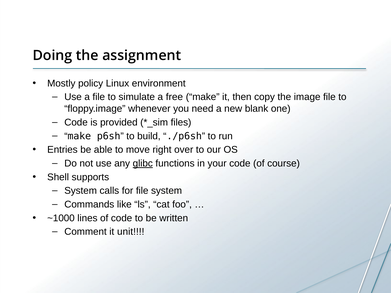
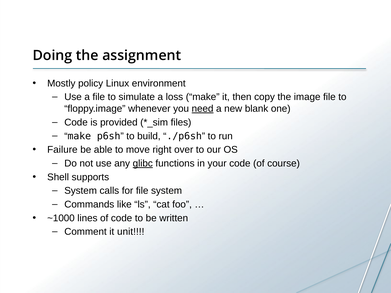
free: free -> loss
need underline: none -> present
Entries: Entries -> Failure
